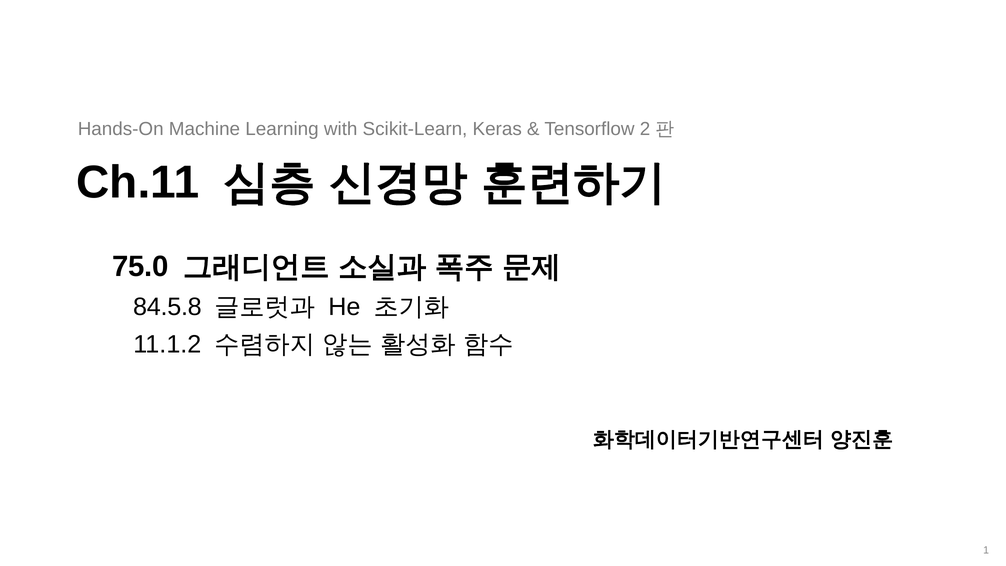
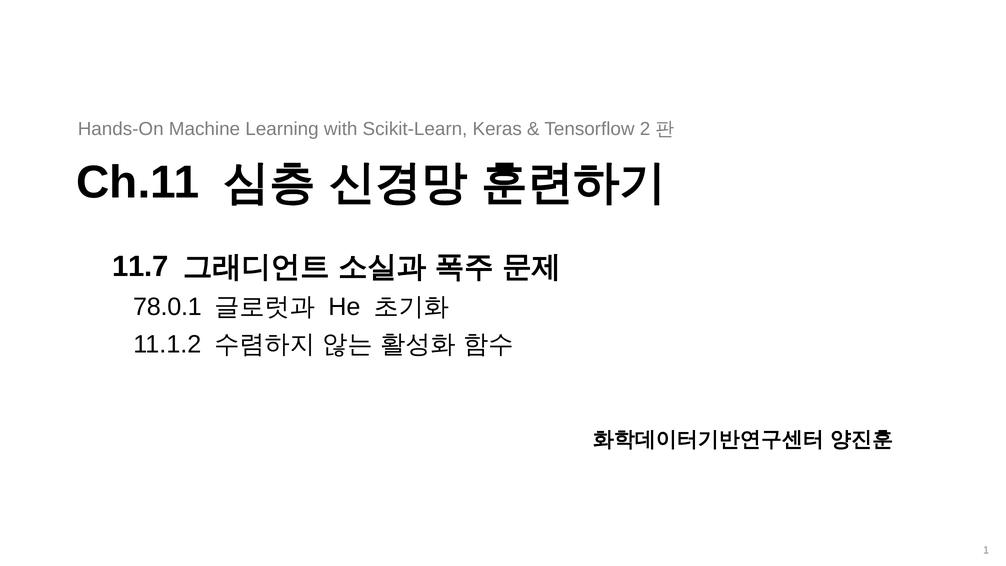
75.0: 75.0 -> 11.7
84.5.8: 84.5.8 -> 78.0.1
